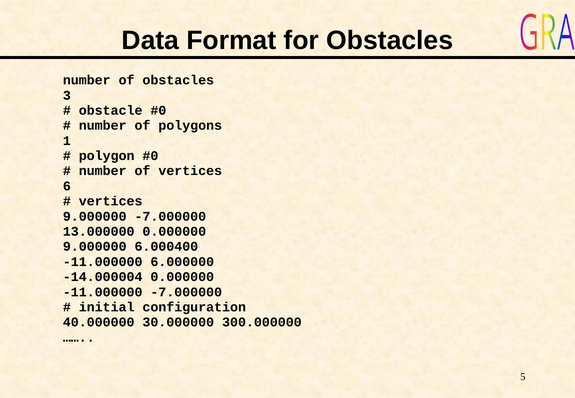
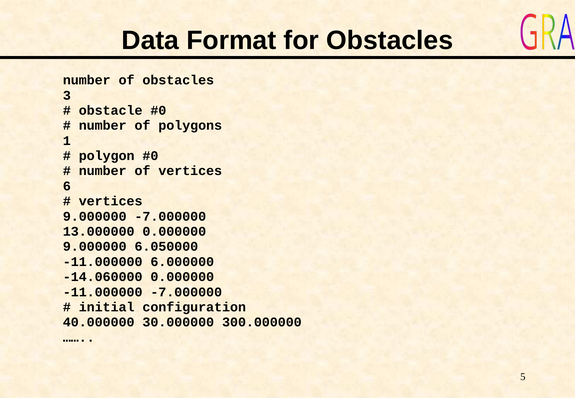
6.000400: 6.000400 -> 6.050000
-14.000004: -14.000004 -> -14.060000
